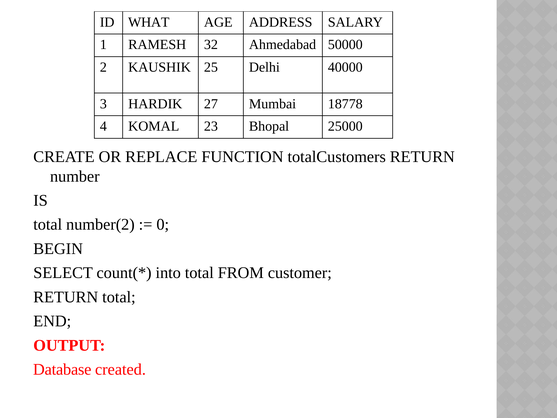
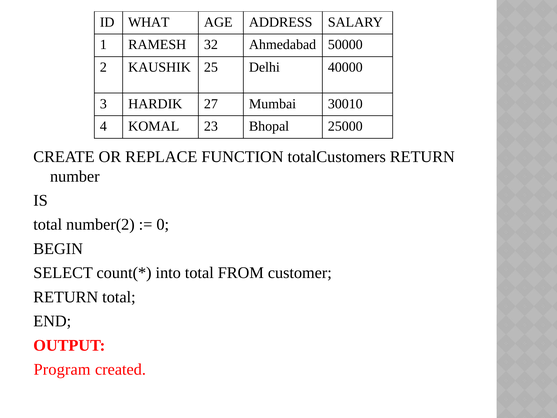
18778: 18778 -> 30010
Database: Database -> Program
